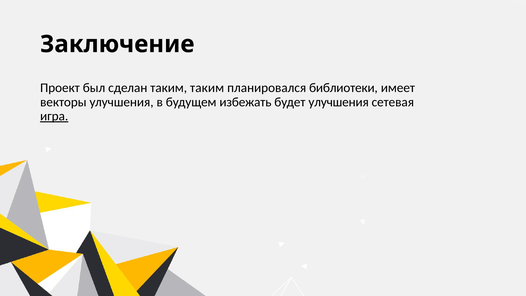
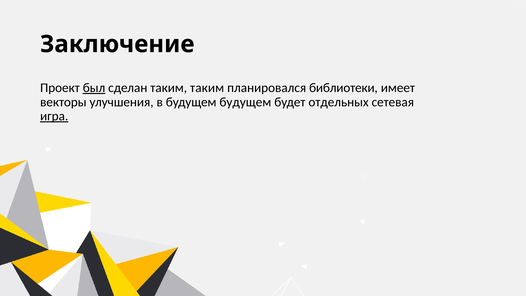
был underline: none -> present
будущем избежать: избежать -> будущем
будет улучшения: улучшения -> отдельных
